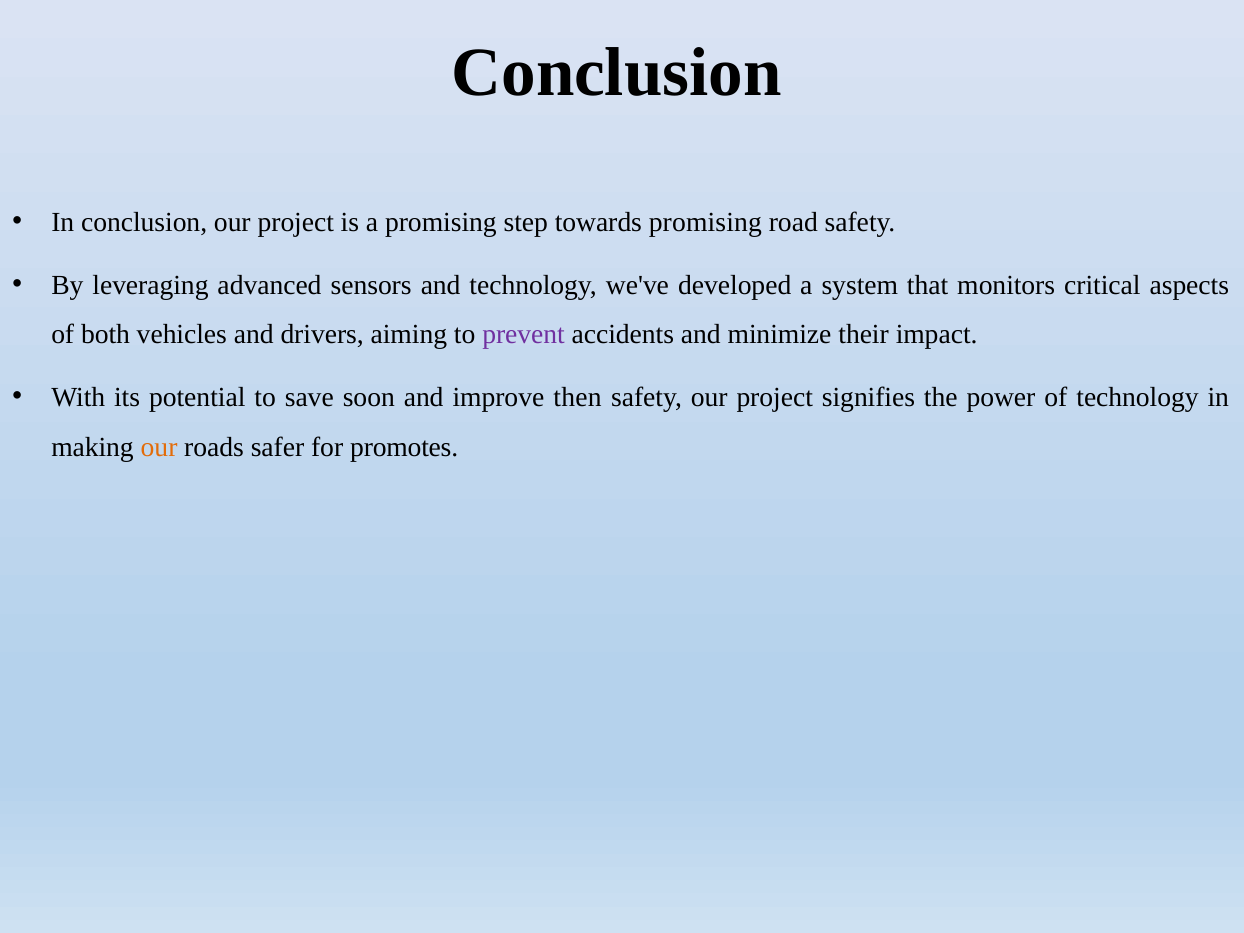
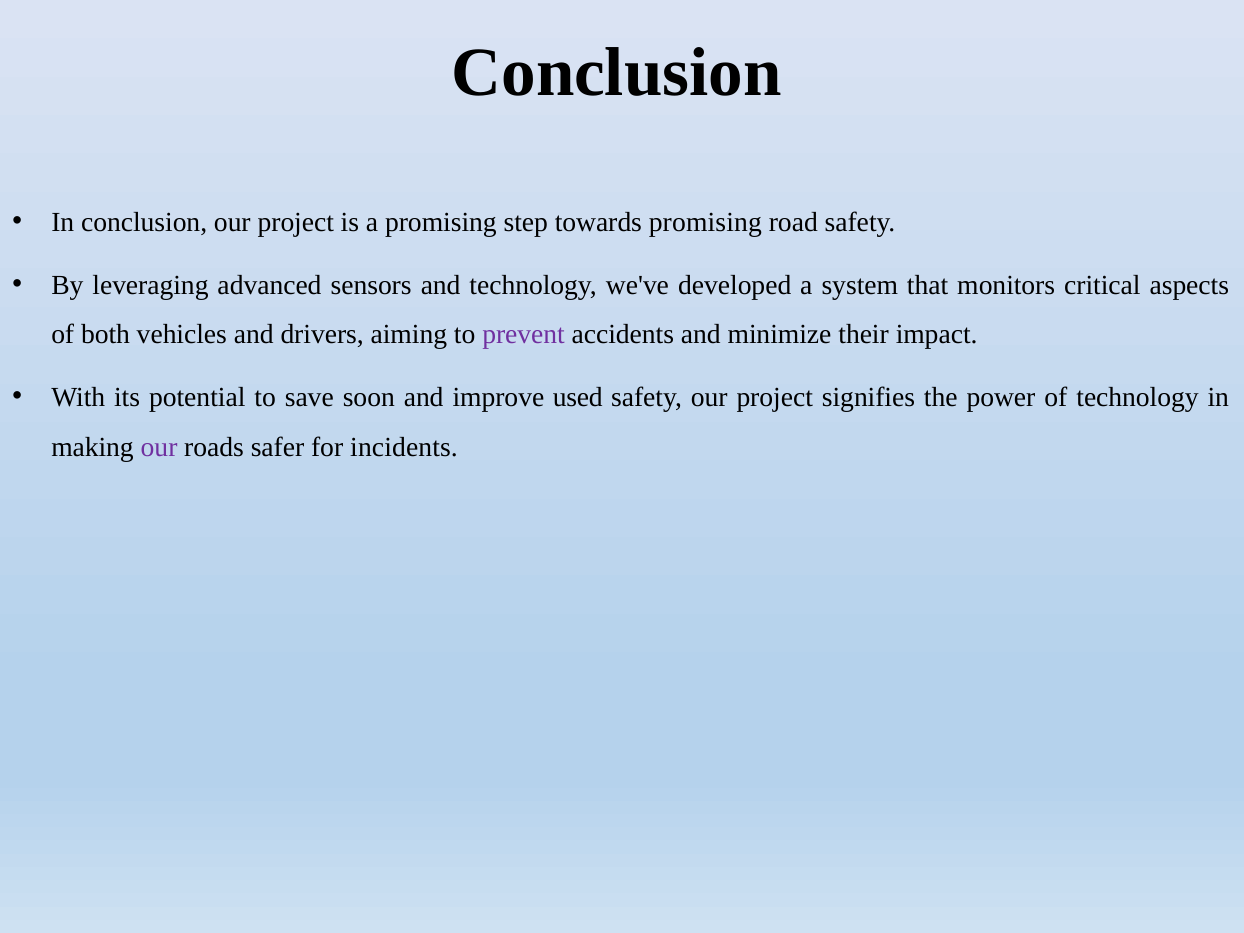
then: then -> used
our at (159, 447) colour: orange -> purple
promotes: promotes -> incidents
